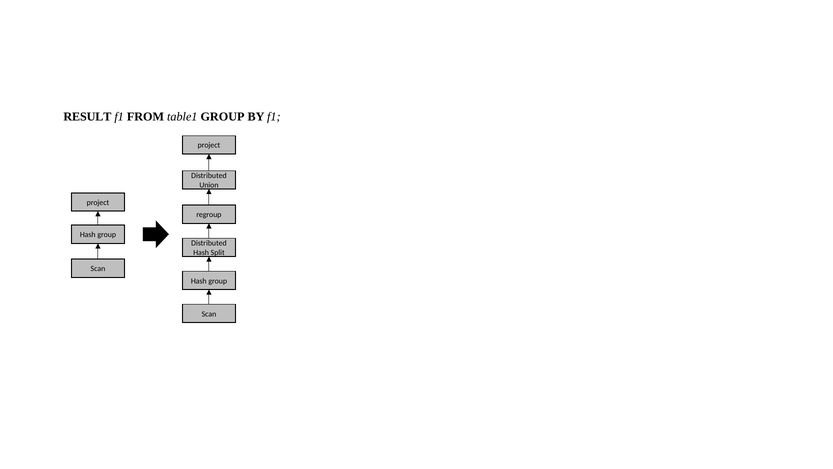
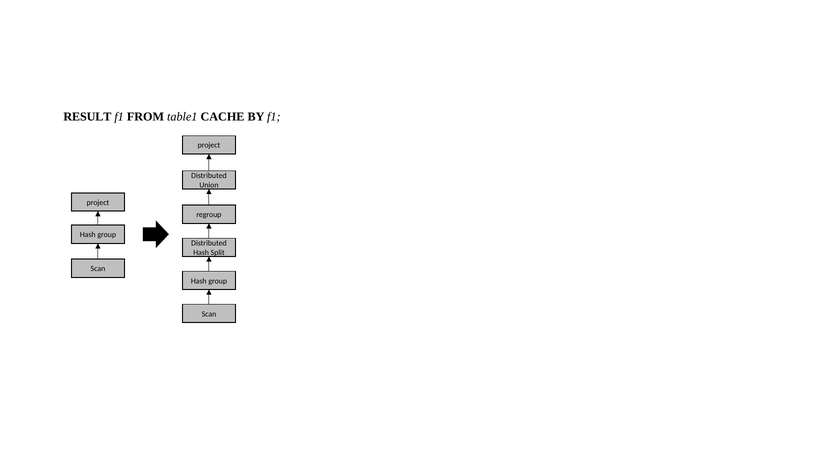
table1 GROUP: GROUP -> CACHE
